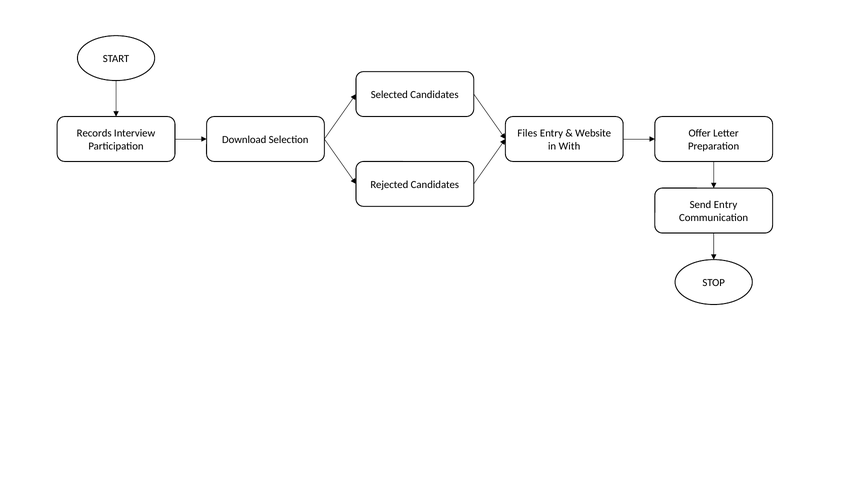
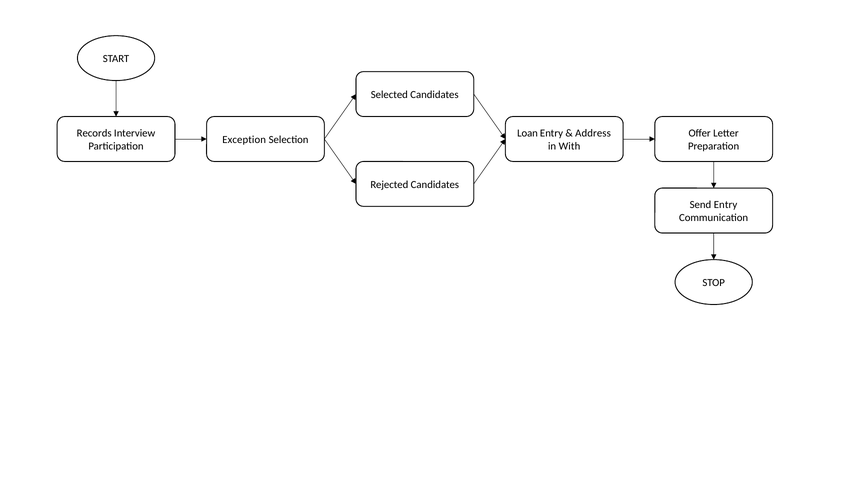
Files: Files -> Loan
Website: Website -> Address
Download: Download -> Exception
